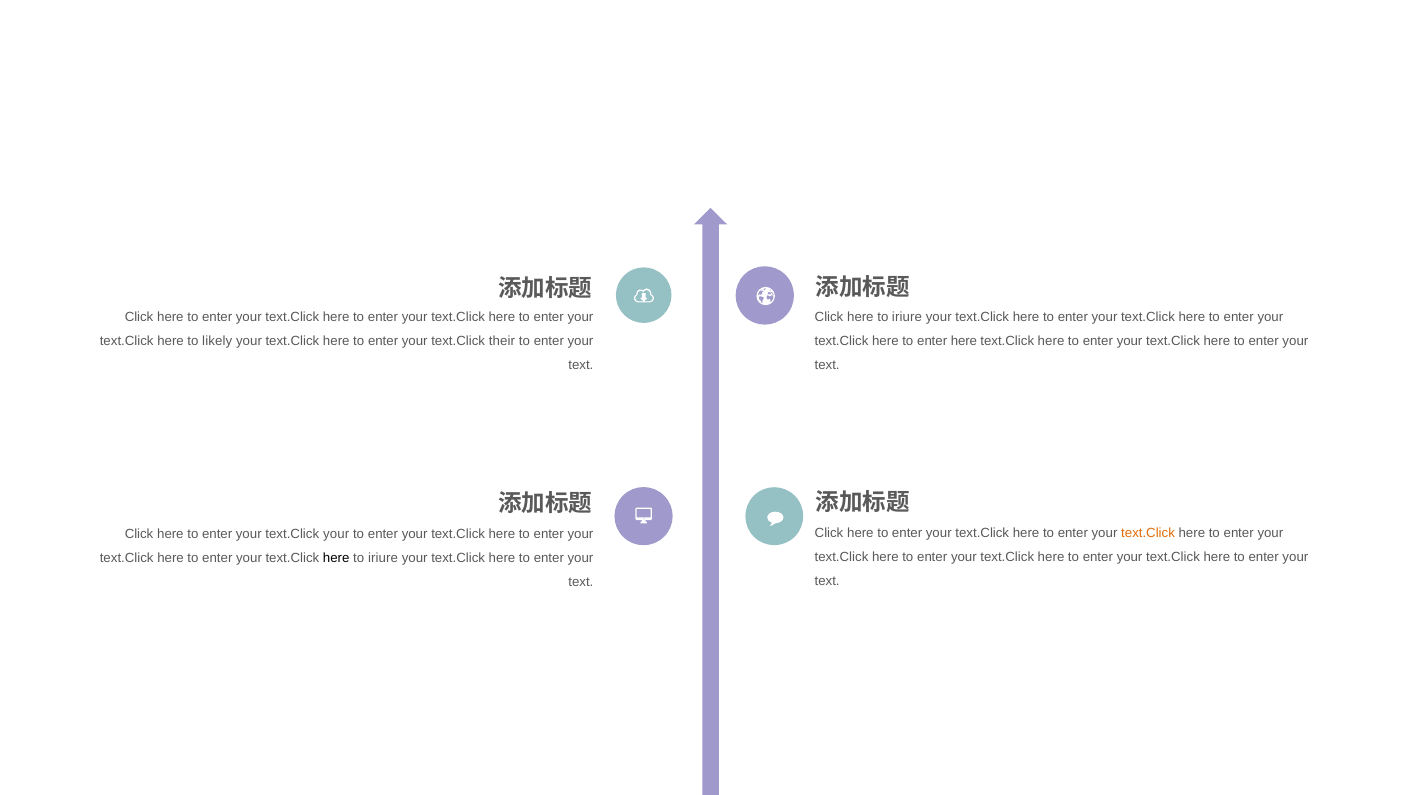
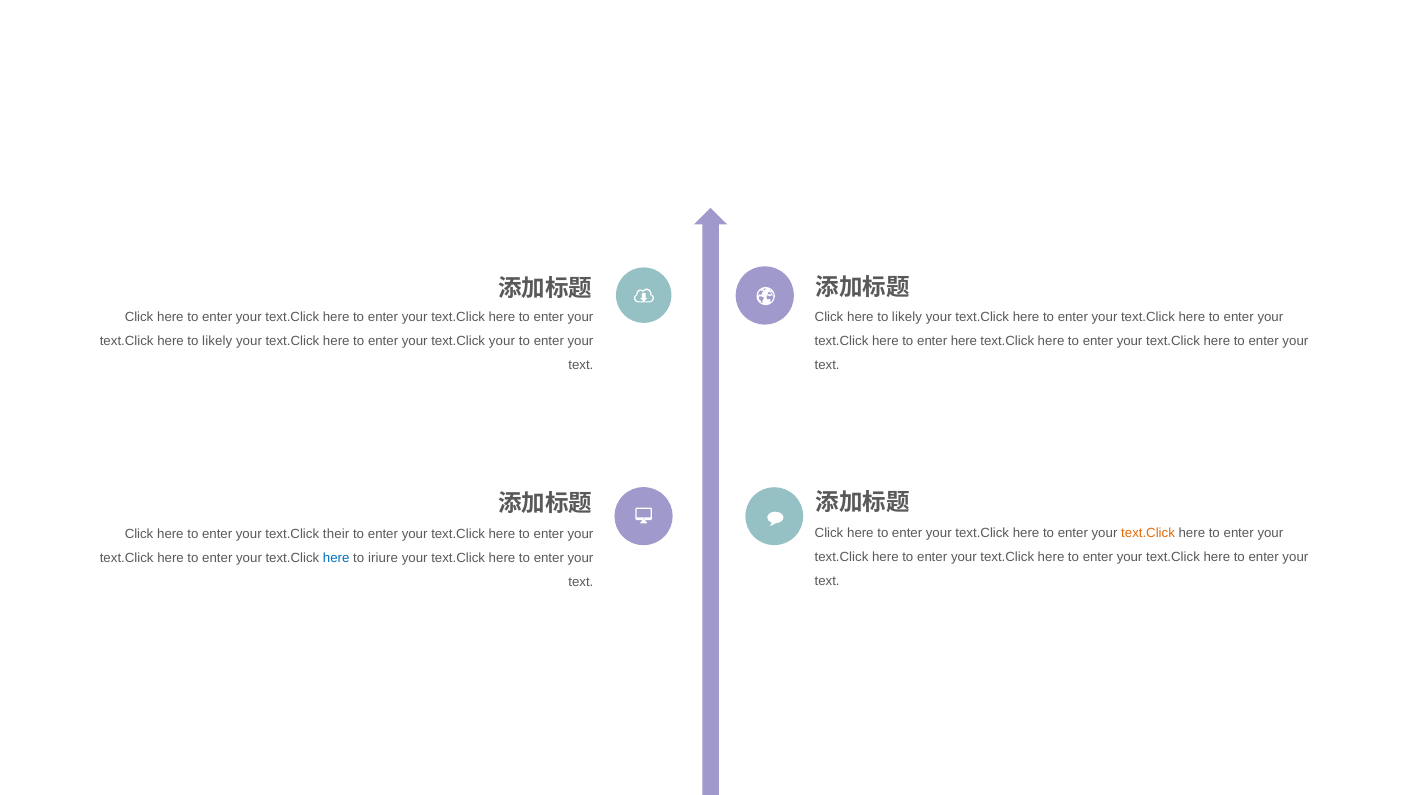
Click here to iriure: iriure -> likely
text.Click their: their -> your
text.Click your: your -> their
here at (336, 558) colour: black -> blue
